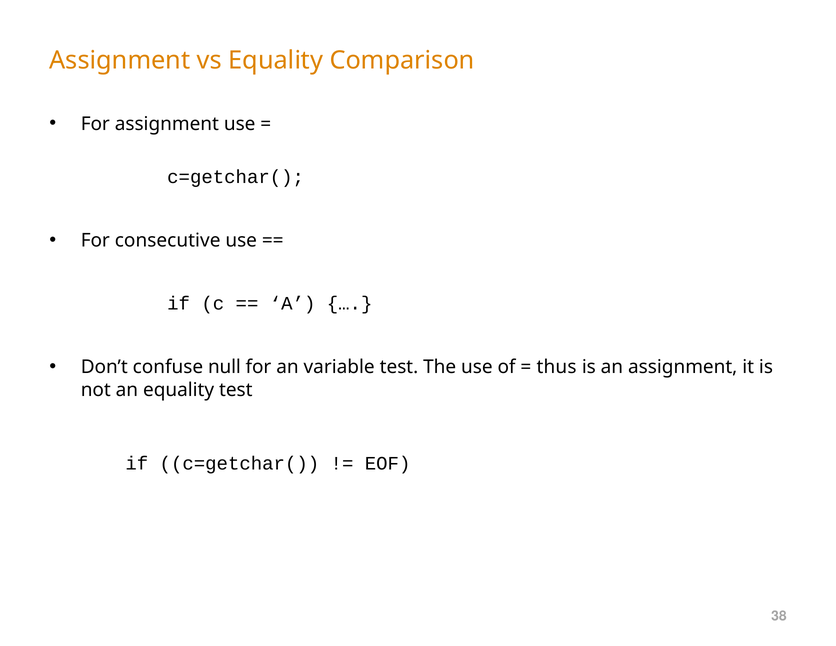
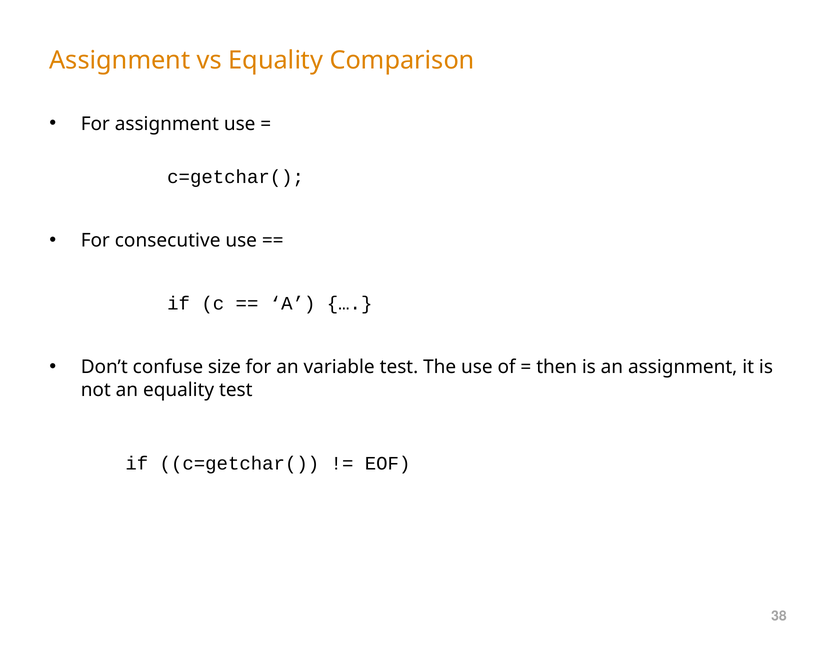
null: null -> size
thus: thus -> then
